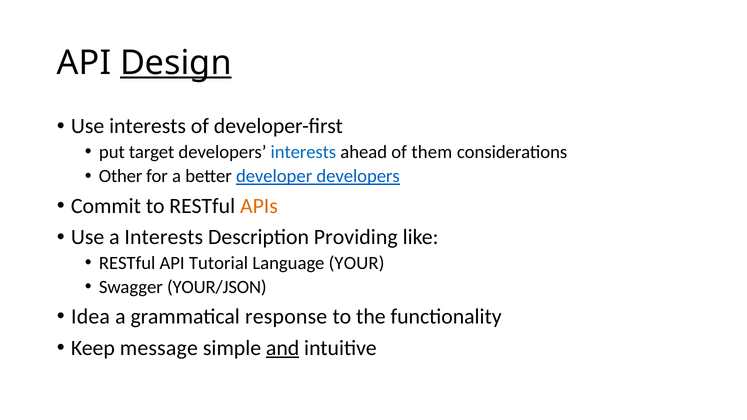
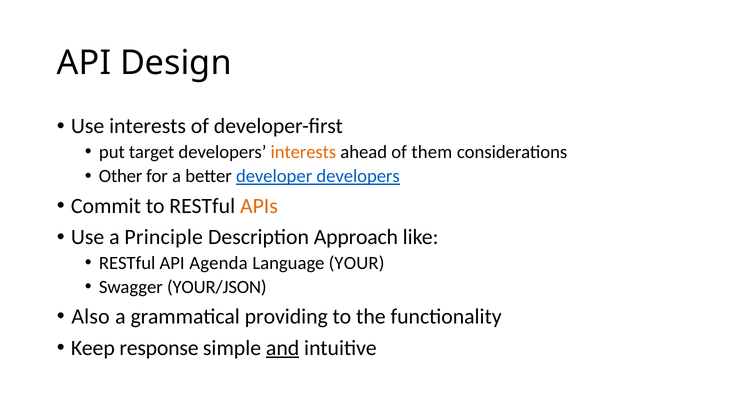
Design underline: present -> none
interests at (303, 152) colour: blue -> orange
a Interests: Interests -> Principle
Providing: Providing -> Approach
Tutorial: Tutorial -> Agenda
Idea: Idea -> Also
response: response -> providing
message: message -> response
